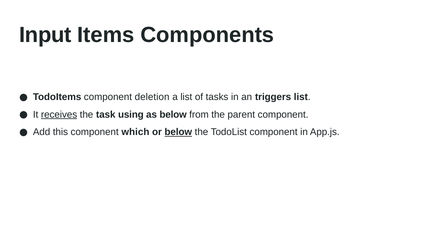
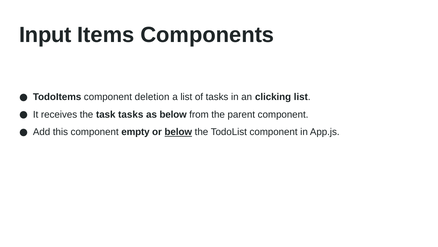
triggers: triggers -> clicking
receives underline: present -> none
task using: using -> tasks
which: which -> empty
